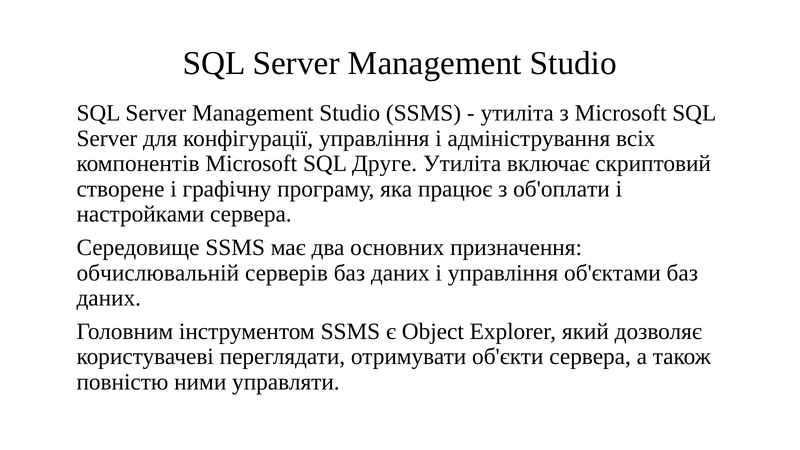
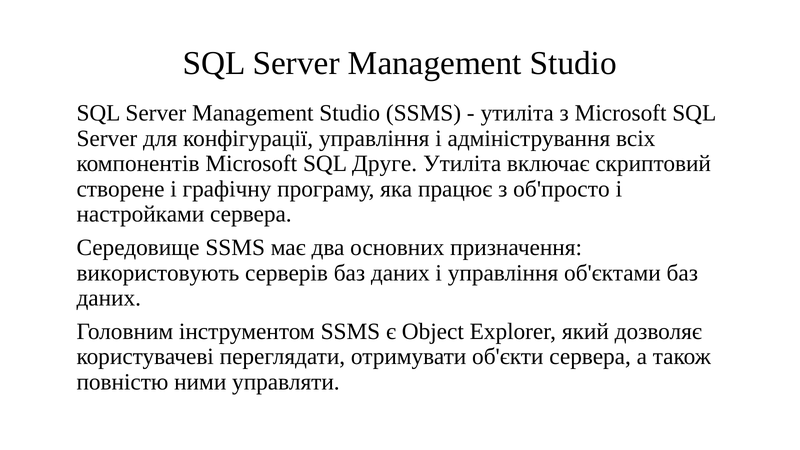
об'оплати: об'оплати -> об'просто
обчислювальній: обчислювальній -> використовують
